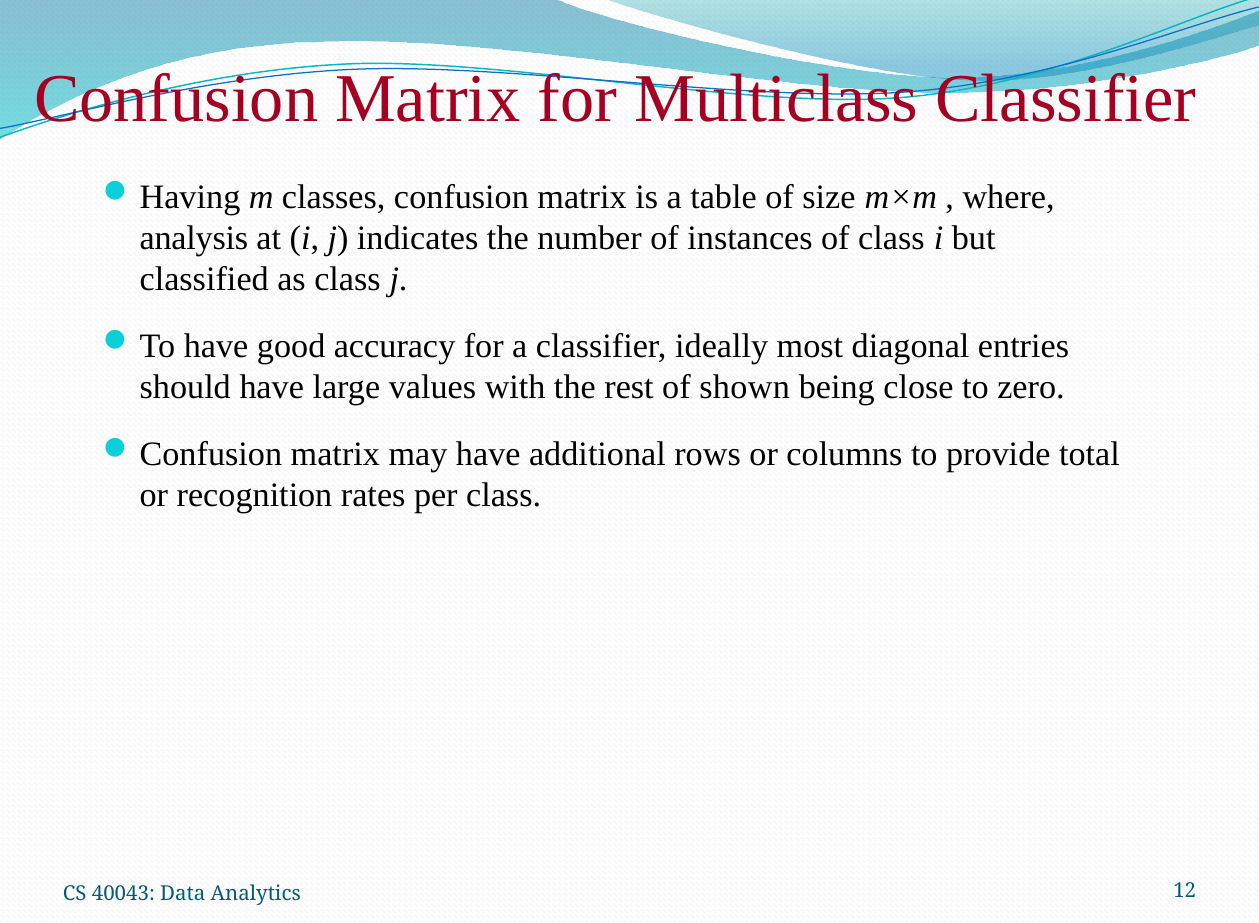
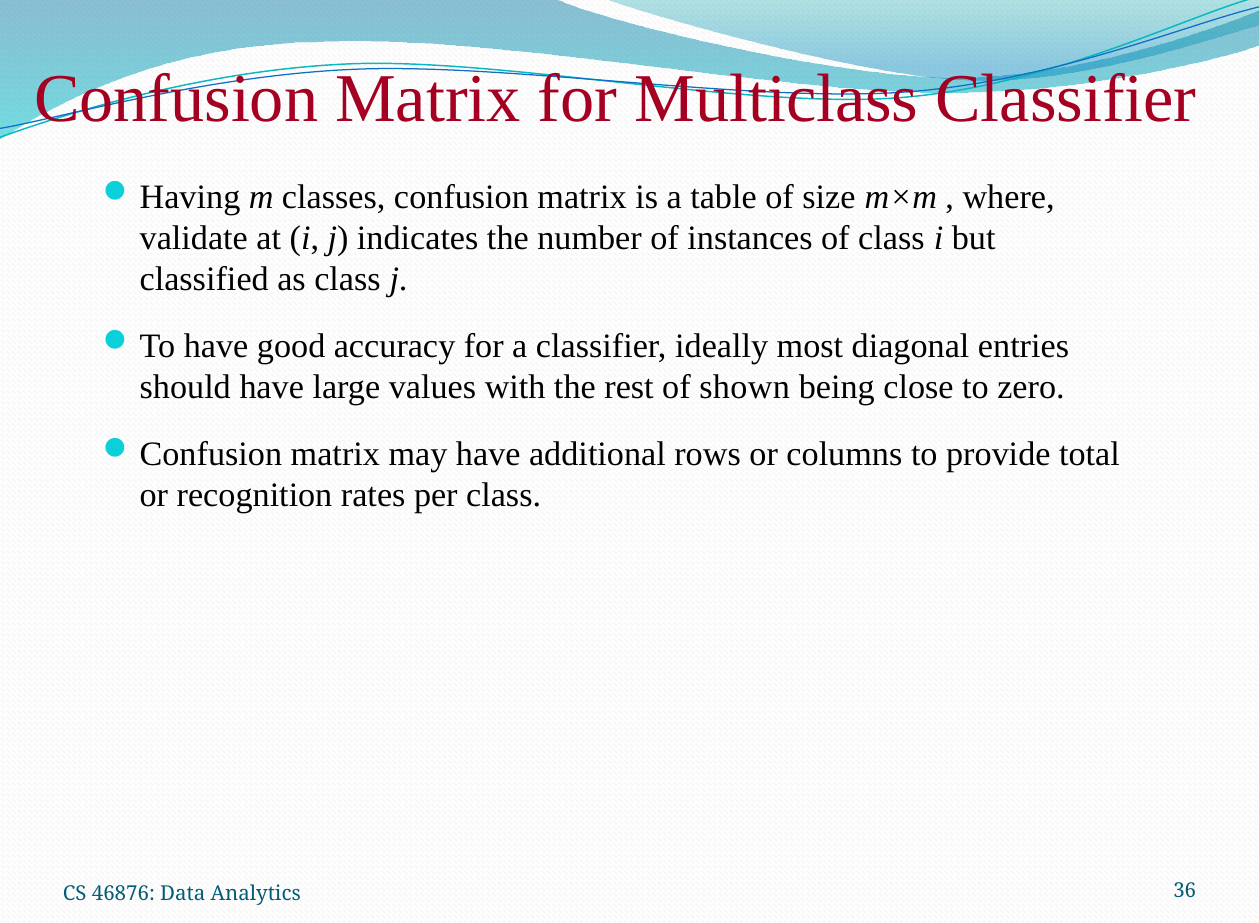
analysis: analysis -> validate
40043: 40043 -> 46876
12: 12 -> 36
